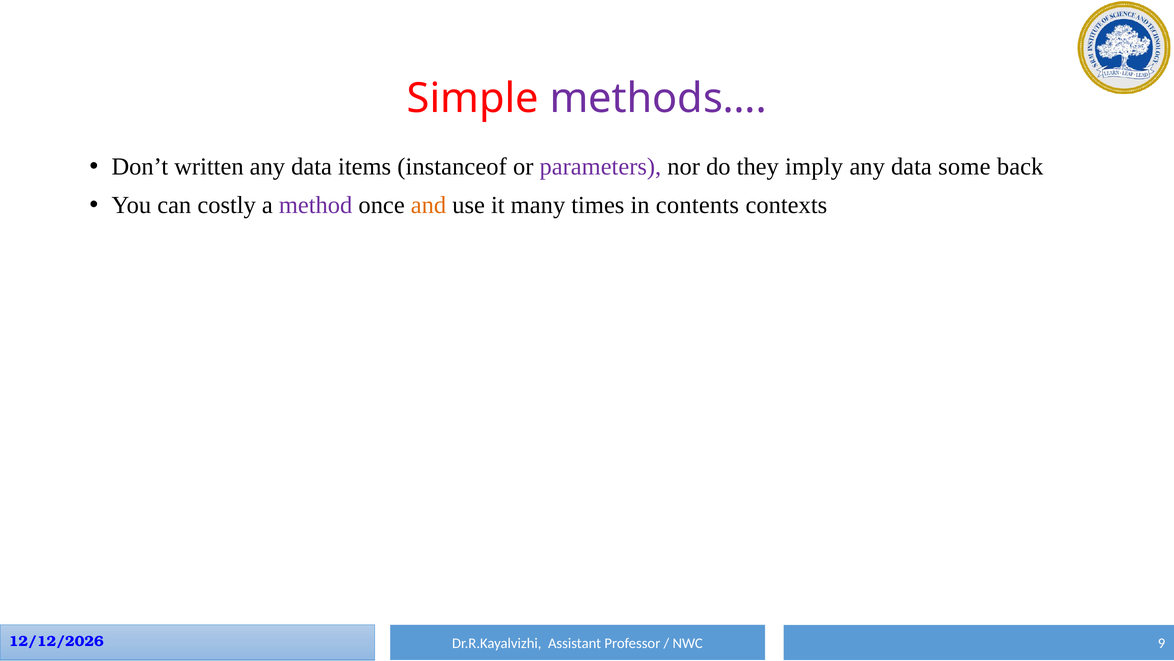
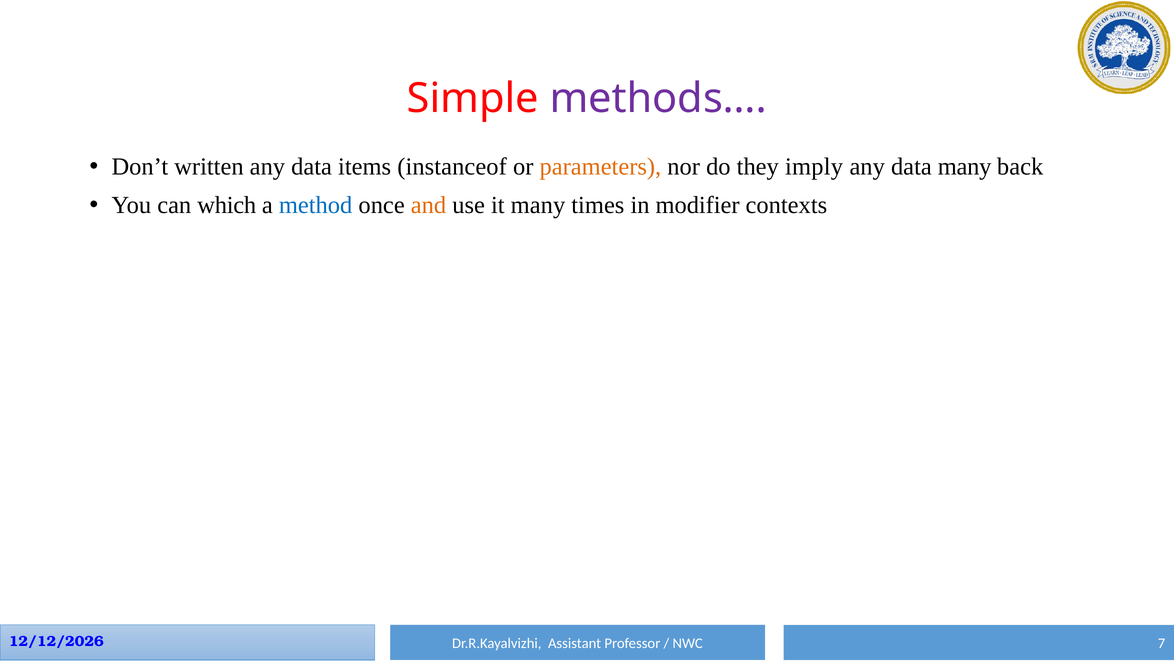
parameters colour: purple -> orange
data some: some -> many
costly: costly -> which
method colour: purple -> blue
contents: contents -> modifier
9: 9 -> 7
